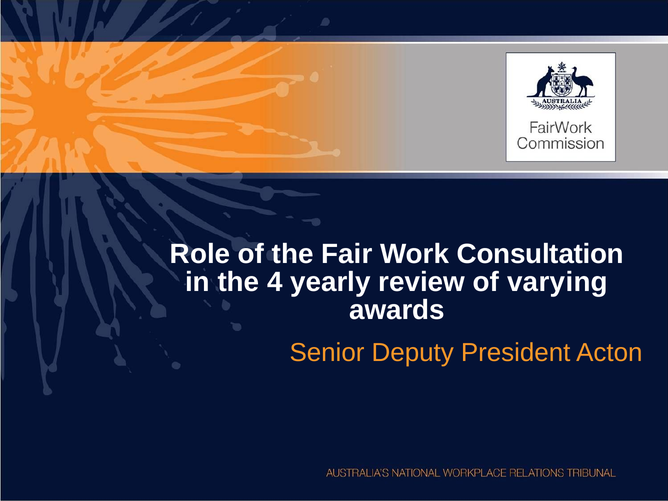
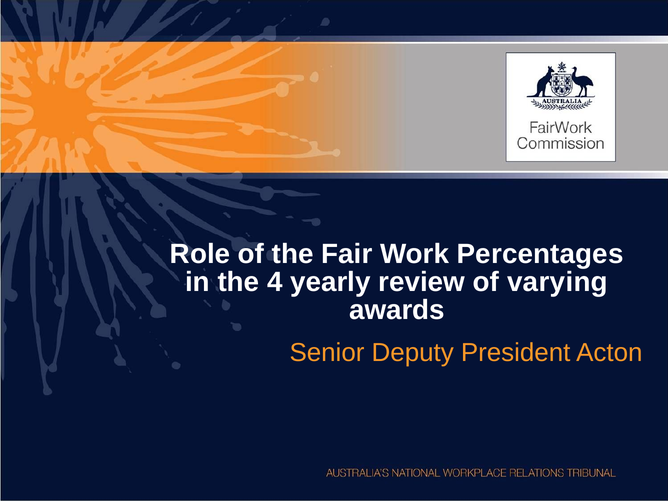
Consultation: Consultation -> Percentages
